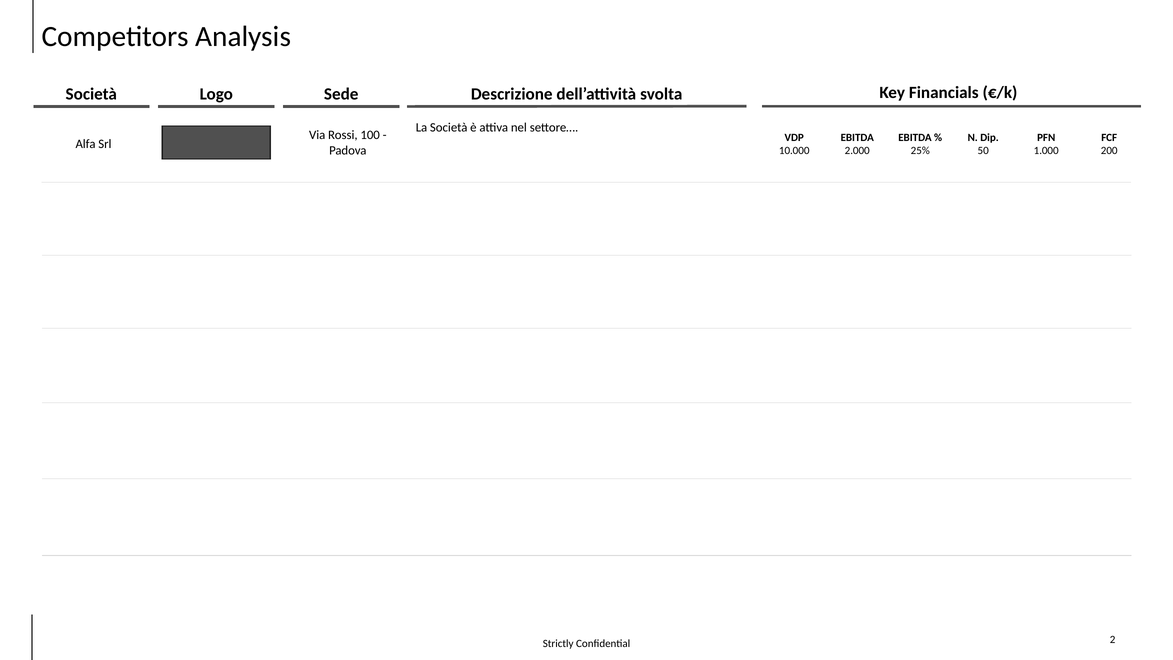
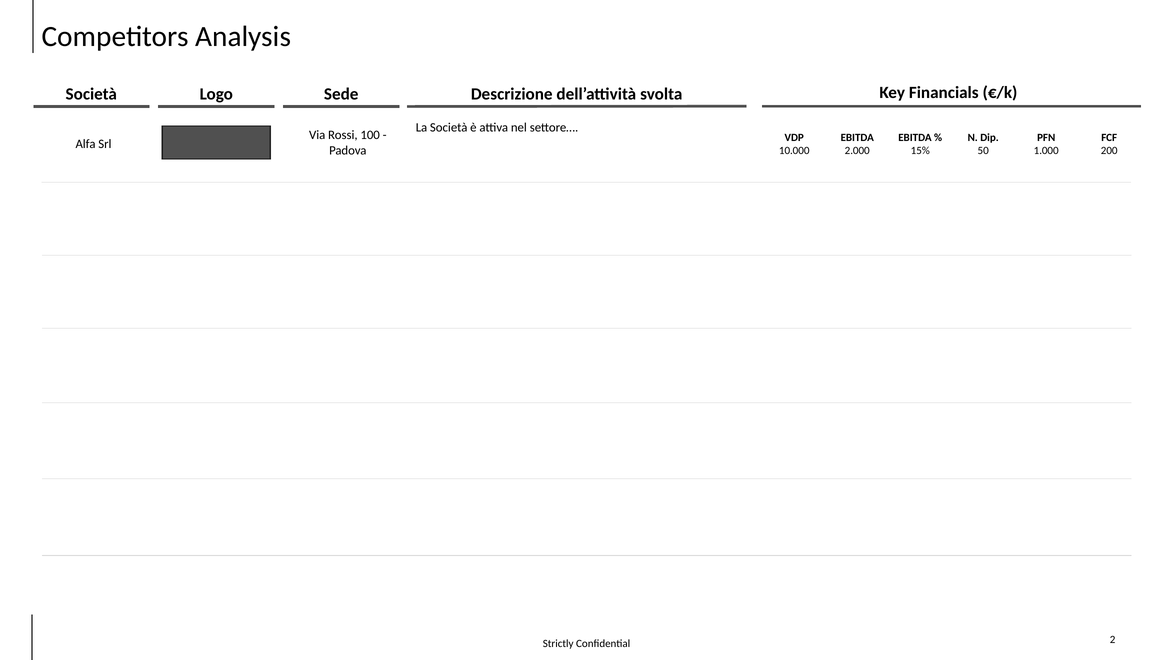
25%: 25% -> 15%
